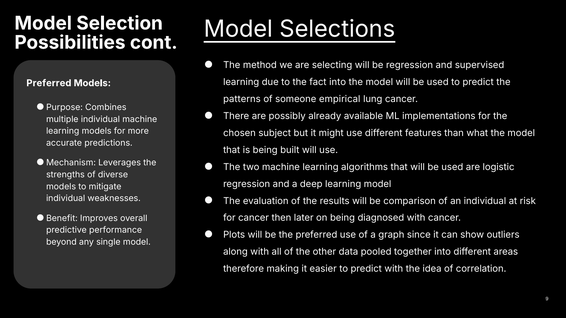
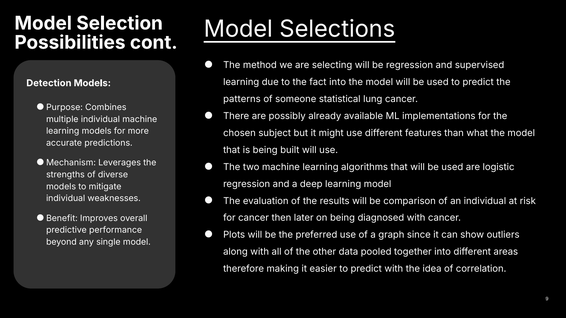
Preferred at (49, 83): Preferred -> Detection
empirical: empirical -> statistical
